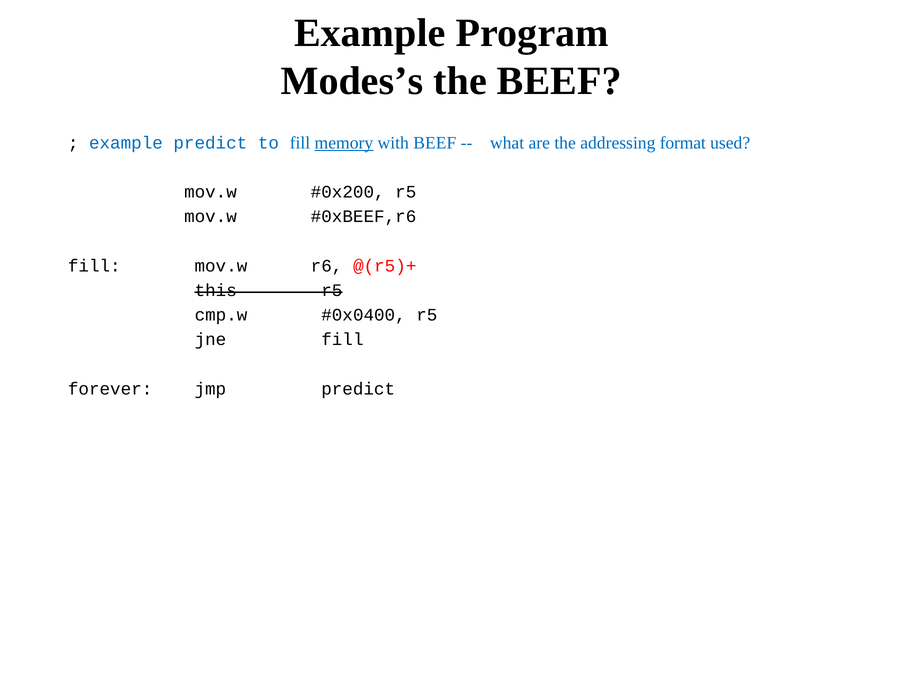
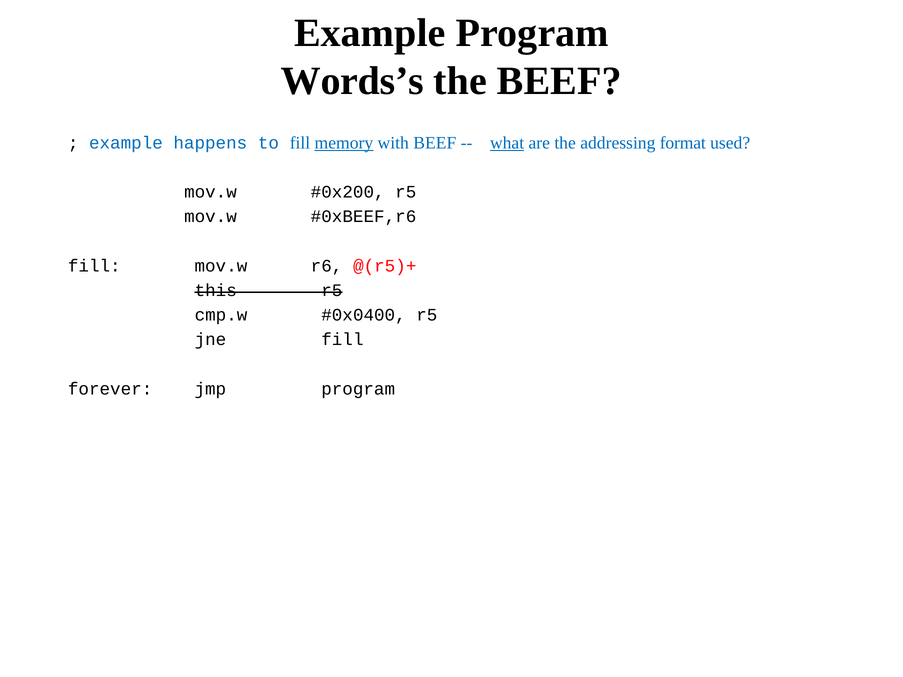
Modes’s: Modes’s -> Words’s
example predict: predict -> happens
what underline: none -> present
jmp predict: predict -> program
